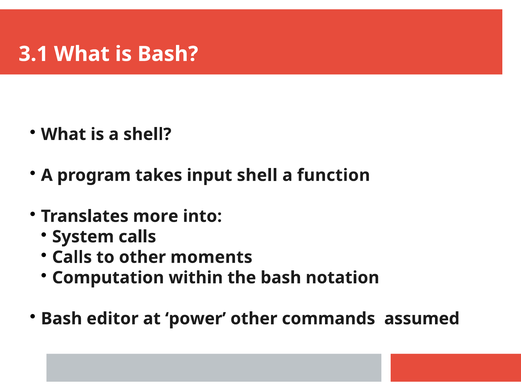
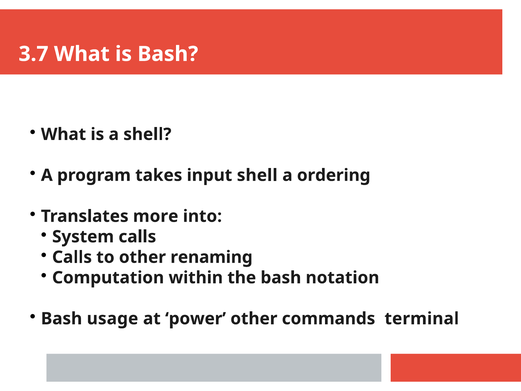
3.1: 3.1 -> 3.7
function: function -> ordering
moments: moments -> renaming
editor: editor -> usage
assumed: assumed -> terminal
